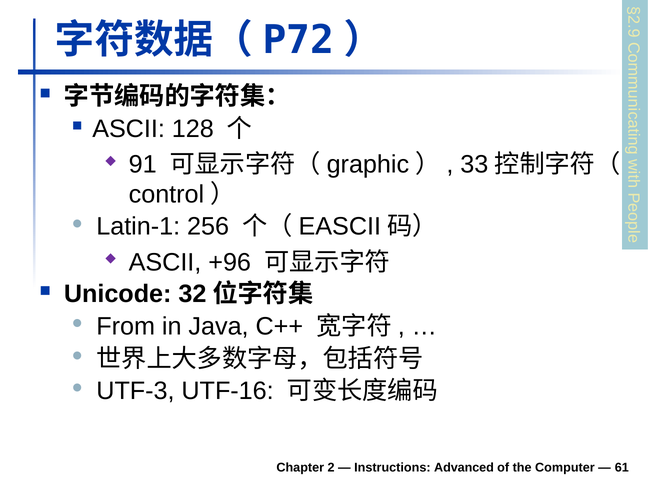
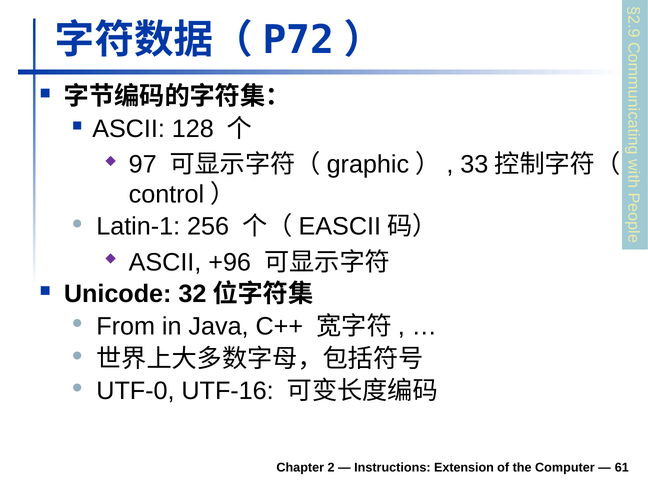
91: 91 -> 97
UTF-3: UTF-3 -> UTF-0
Advanced: Advanced -> Extension
